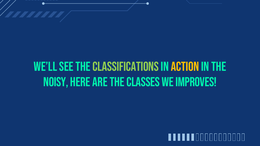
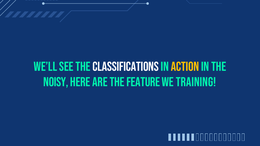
classifications colour: light green -> white
classes: classes -> feature
improves: improves -> training
